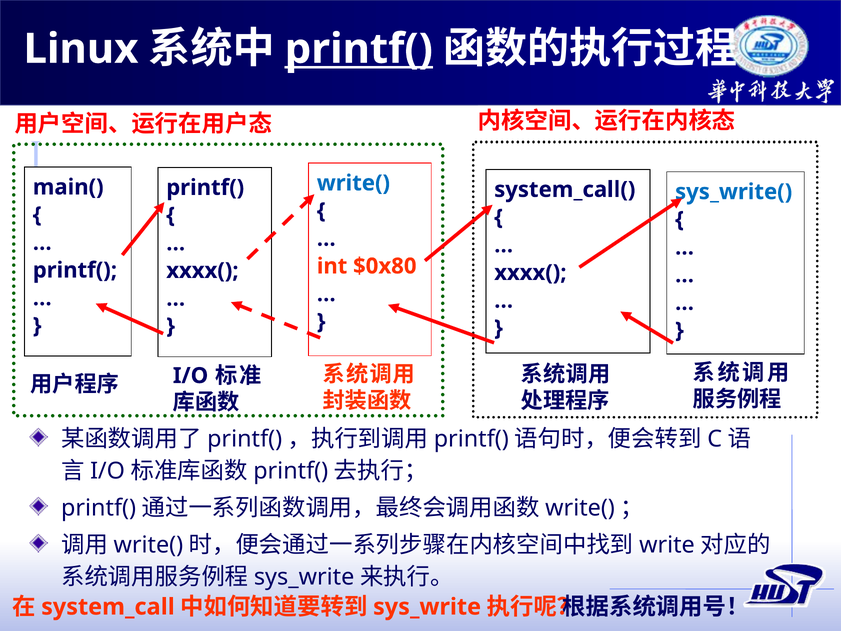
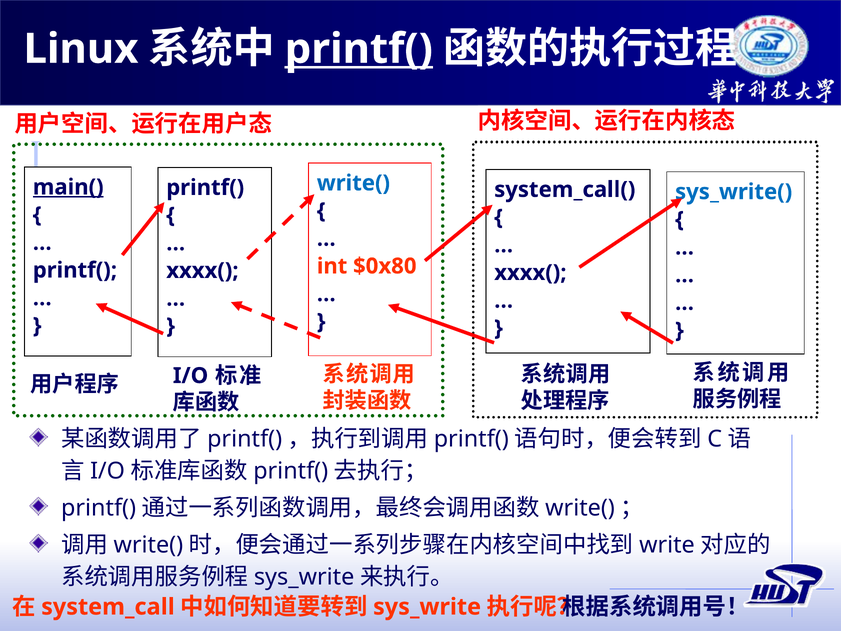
main( underline: none -> present
